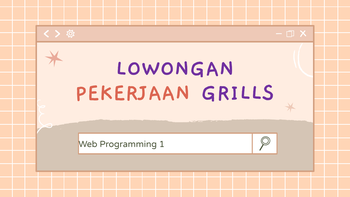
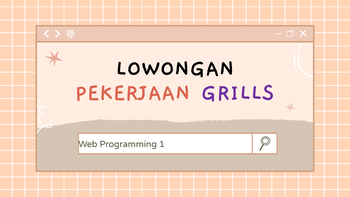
LOWONGAN colour: purple -> black
